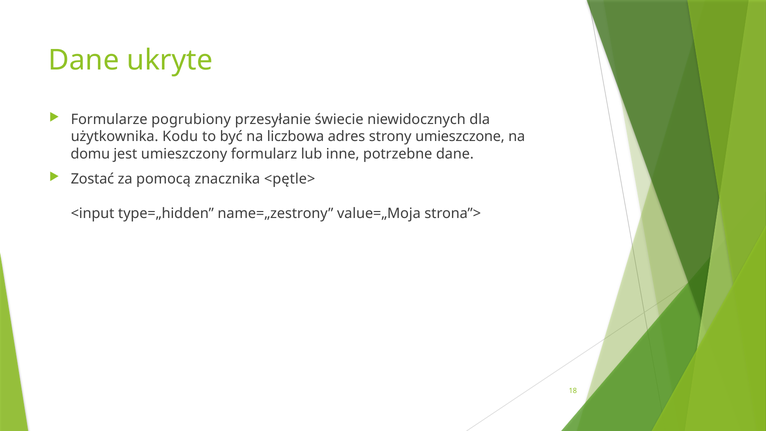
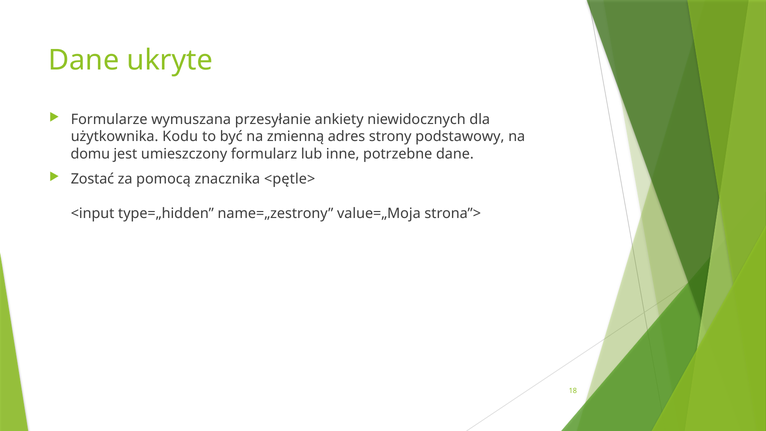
pogrubiony: pogrubiony -> wymuszana
świecie: świecie -> ankiety
liczbowa: liczbowa -> zmienną
umieszczone: umieszczone -> podstawowy
